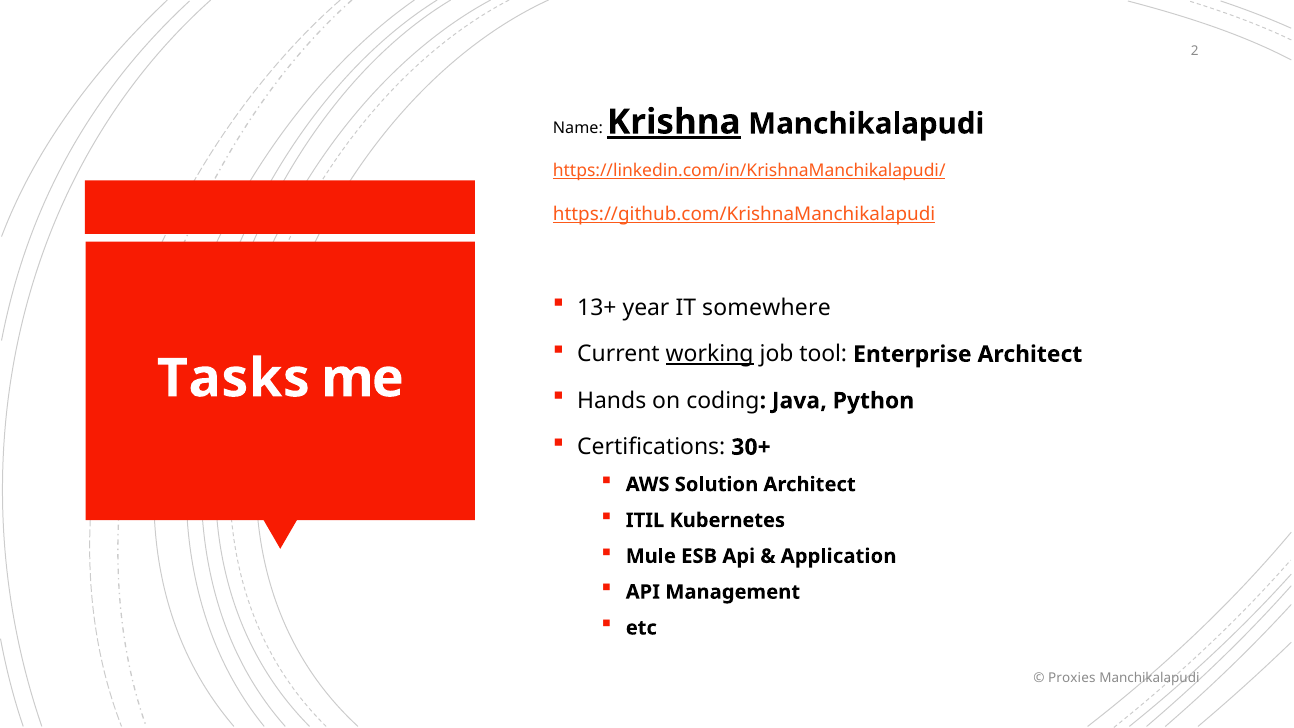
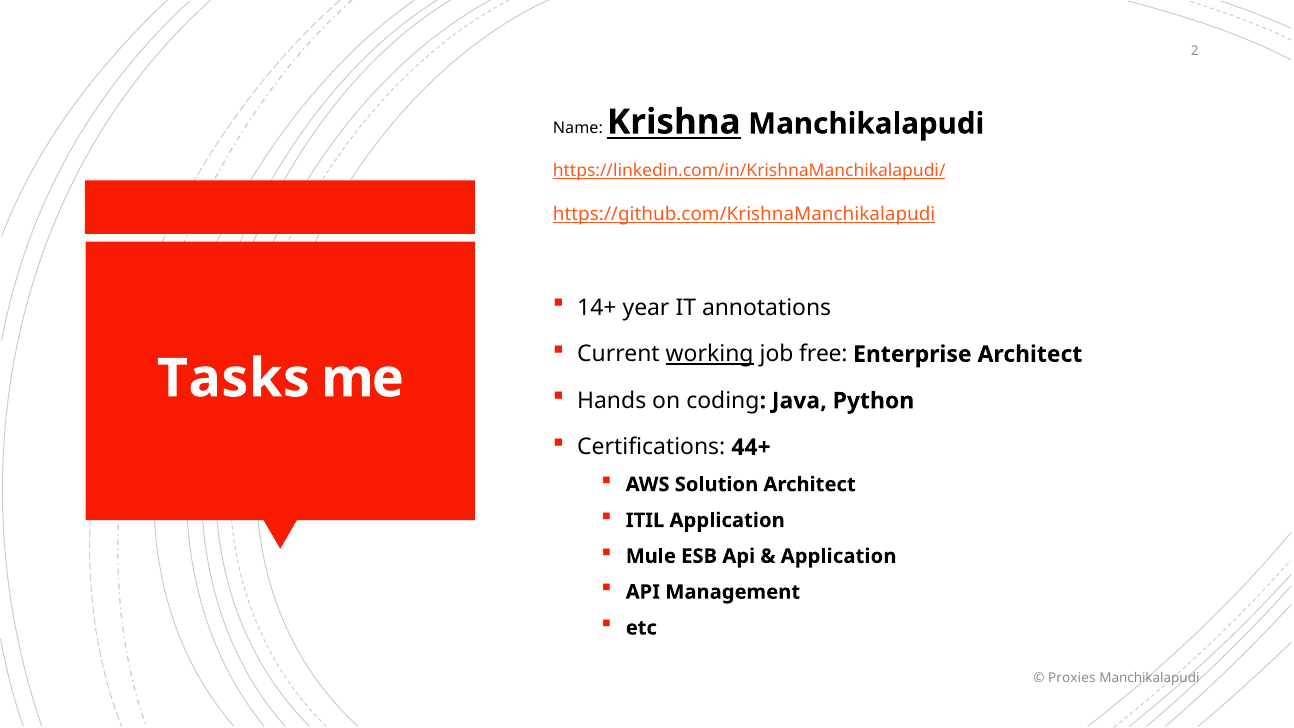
Krishna underline: present -> none
13+: 13+ -> 14+
somewhere: somewhere -> annotations
tool: tool -> free
30+: 30+ -> 44+
ITIL Kubernetes: Kubernetes -> Application
